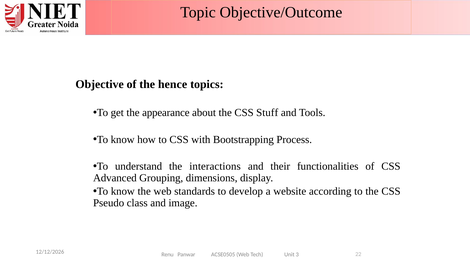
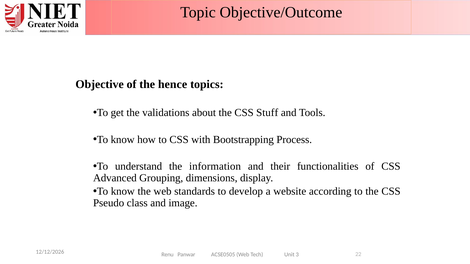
appearance: appearance -> validations
interactions: interactions -> information
